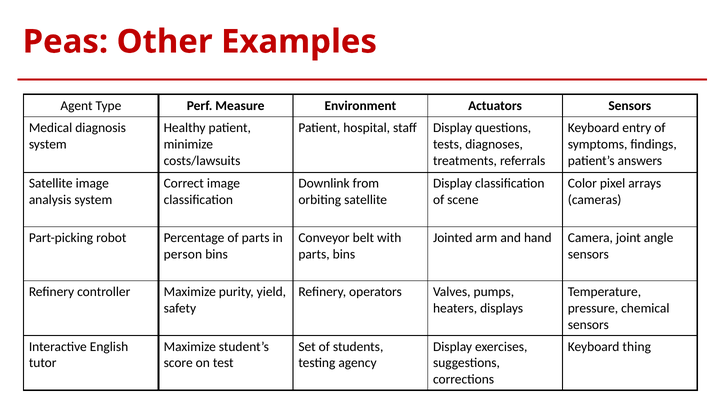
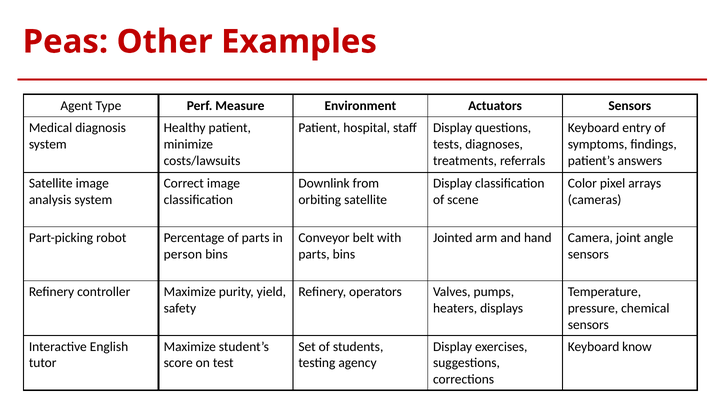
thing: thing -> know
